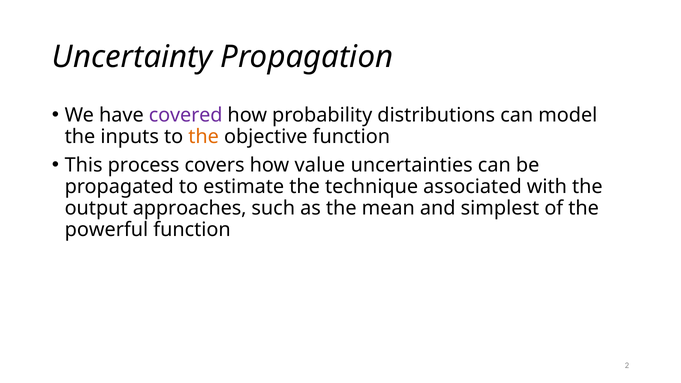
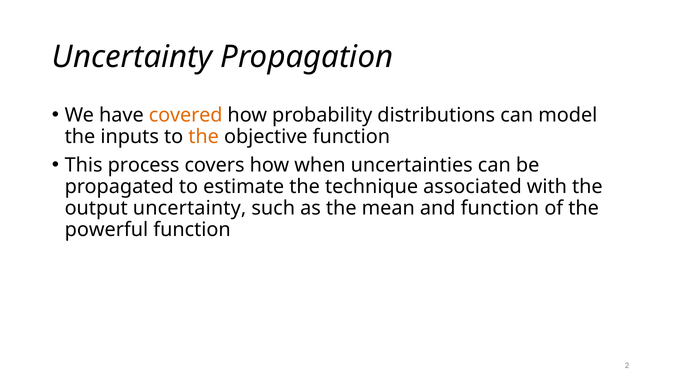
covered colour: purple -> orange
value: value -> when
output approaches: approaches -> uncertainty
and simplest: simplest -> function
